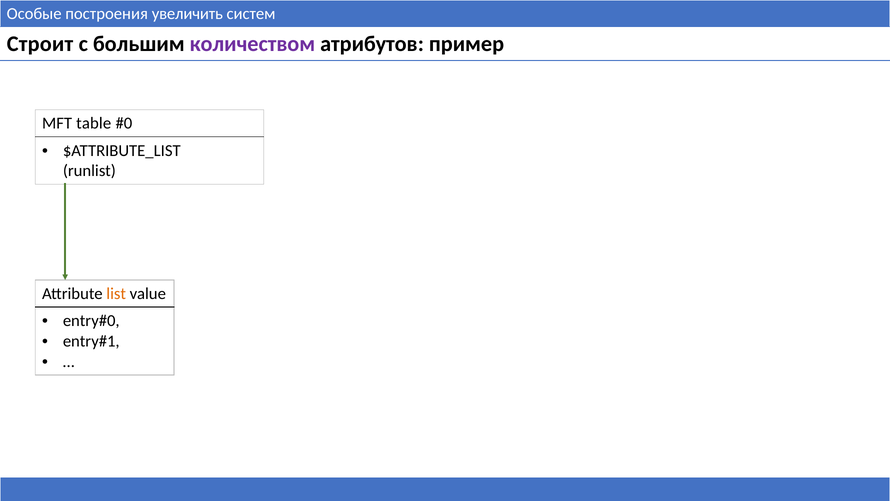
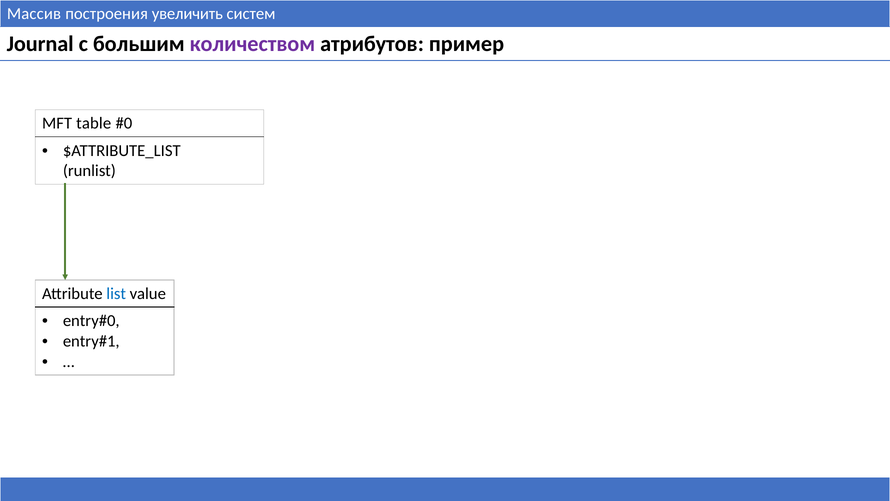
Особые: Особые -> Массив
Строит: Строит -> Journal
list colour: orange -> blue
